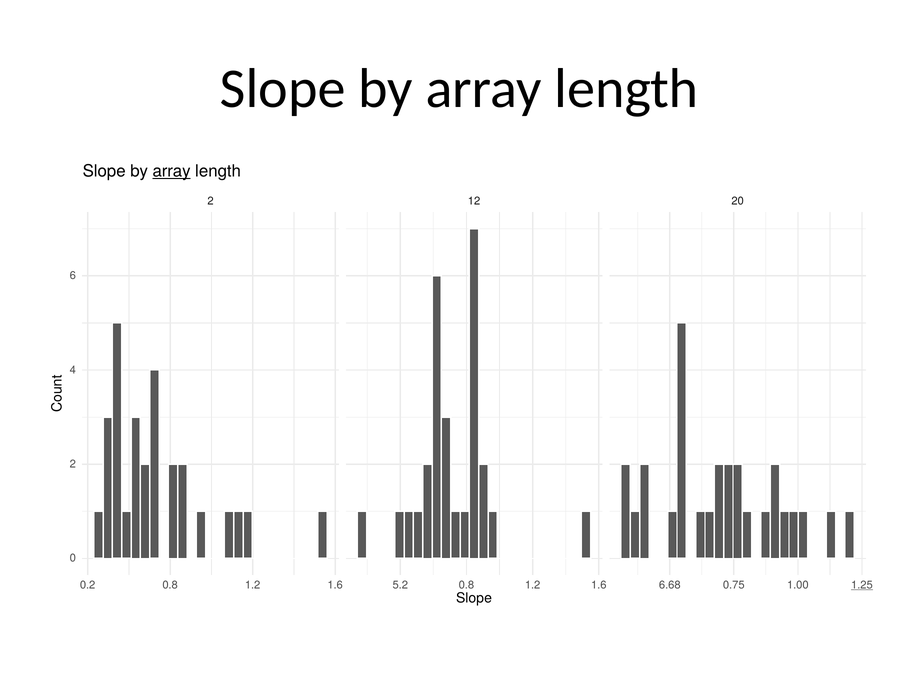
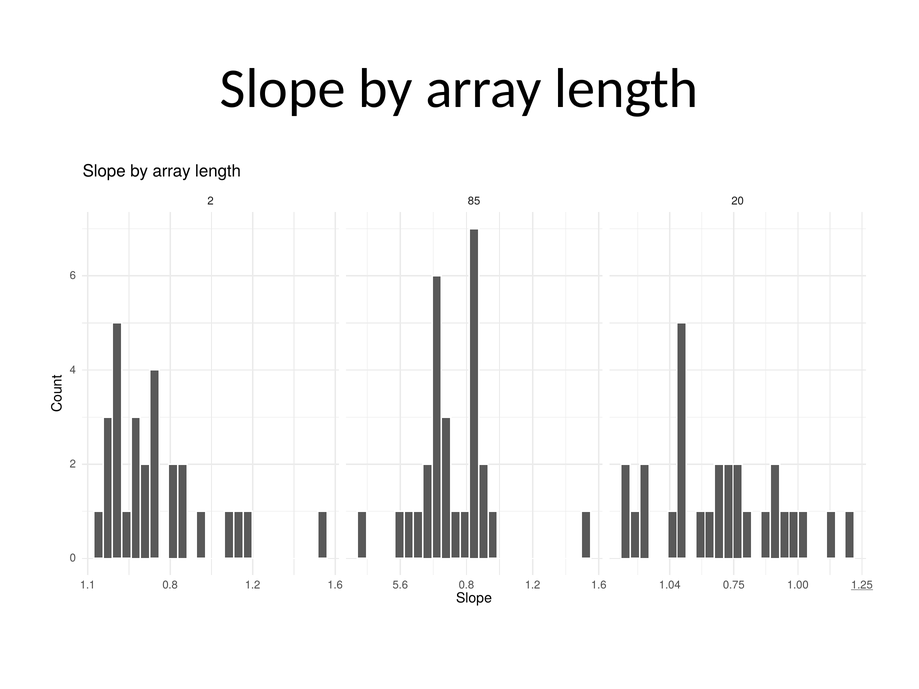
array at (172, 171) underline: present -> none
12: 12 -> 85
0.2: 0.2 -> 1.1
5.2: 5.2 -> 5.6
6.68: 6.68 -> 1.04
